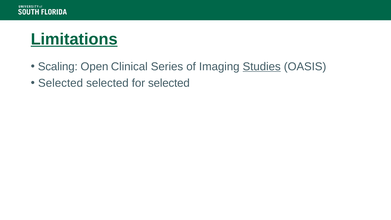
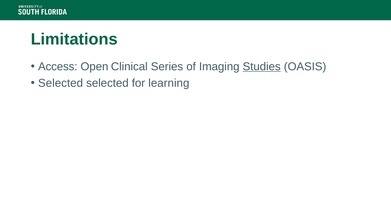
Limitations underline: present -> none
Scaling: Scaling -> Access
for selected: selected -> learning
